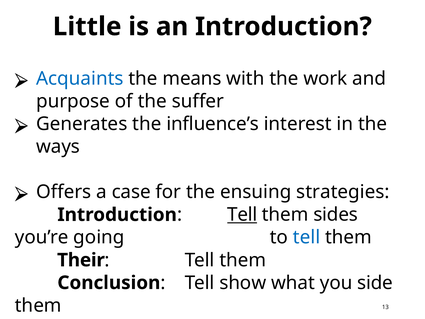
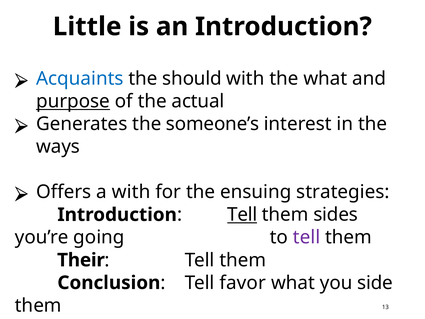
means: means -> should
the work: work -> what
purpose underline: none -> present
suffer: suffer -> actual
influence’s: influence’s -> someone’s
a case: case -> with
tell at (307, 237) colour: blue -> purple
show: show -> favor
